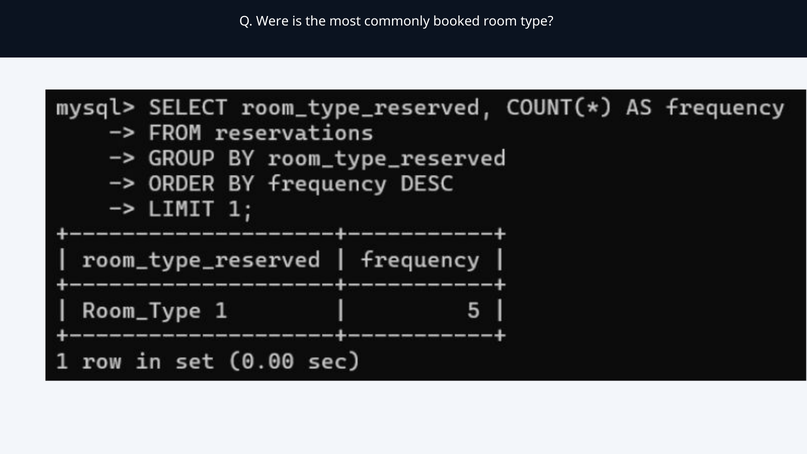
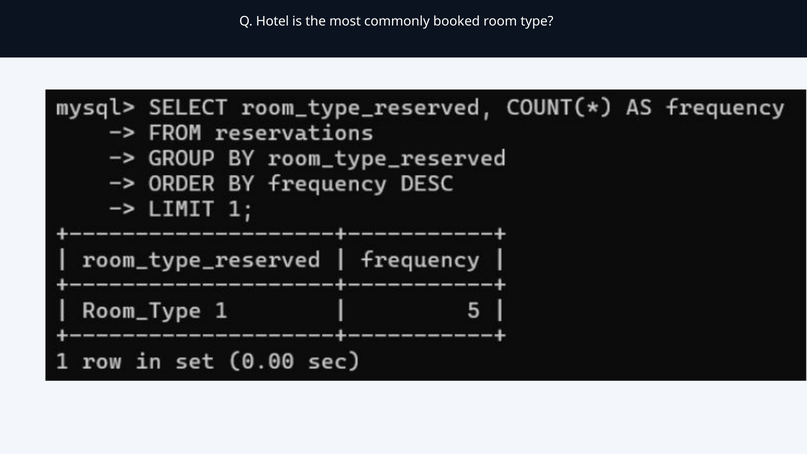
Were: Were -> Hotel
